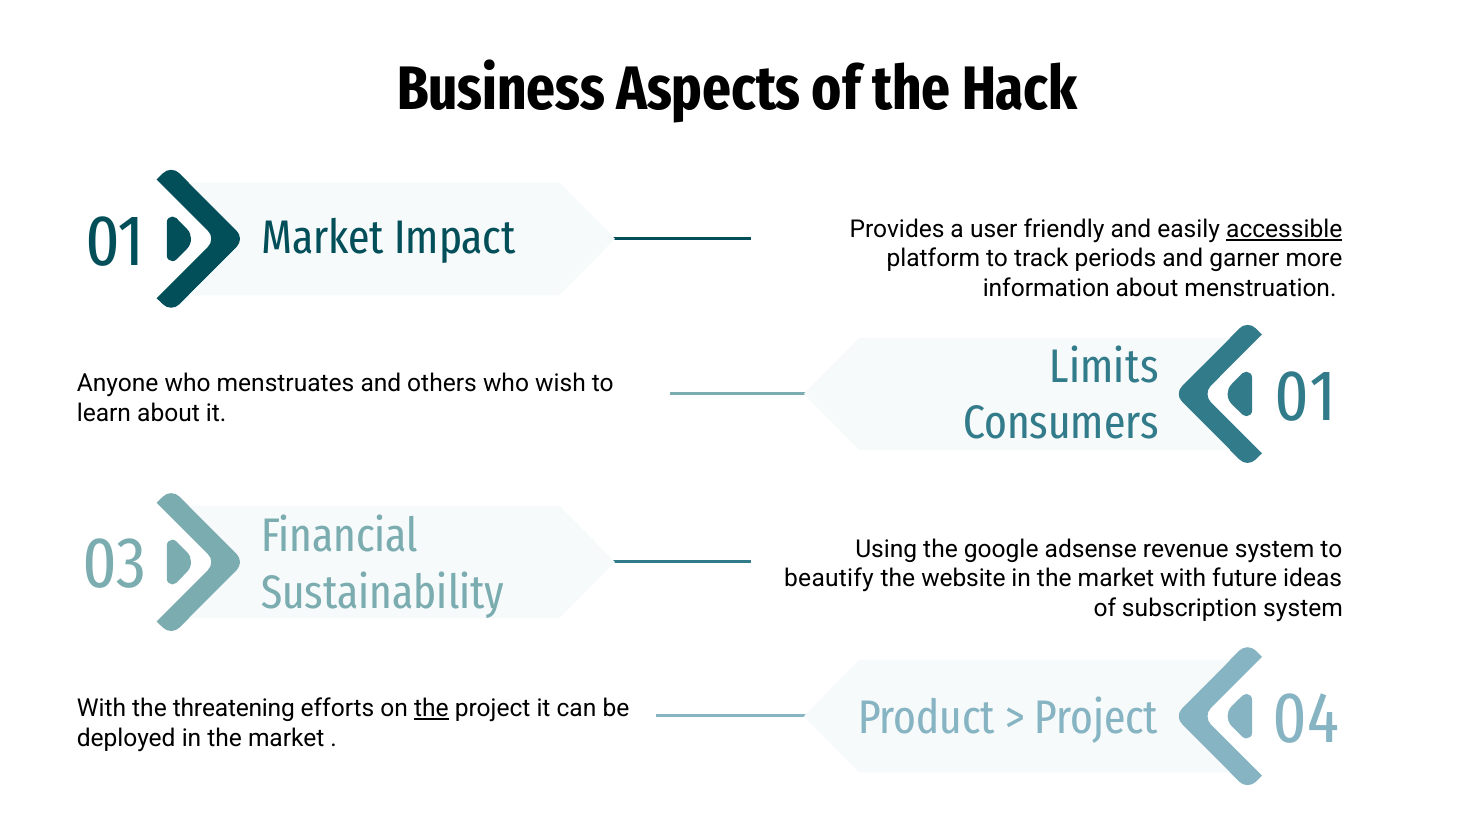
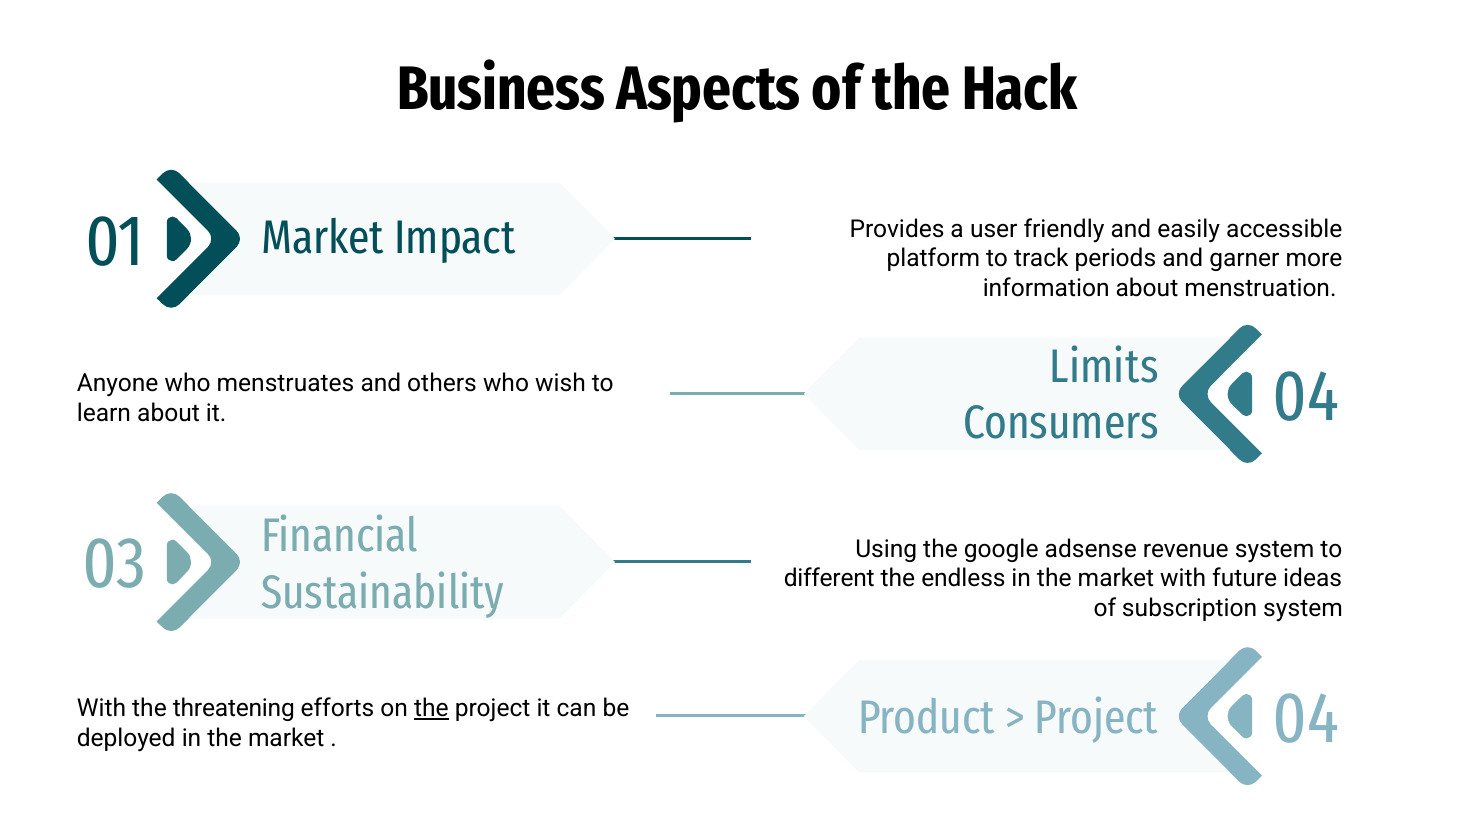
accessible underline: present -> none
Consumers 01: 01 -> 04
beautify: beautify -> different
website: website -> endless
